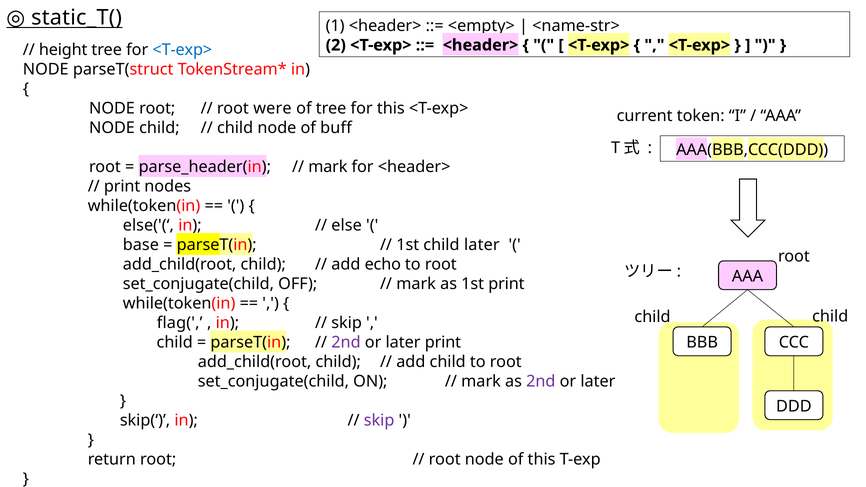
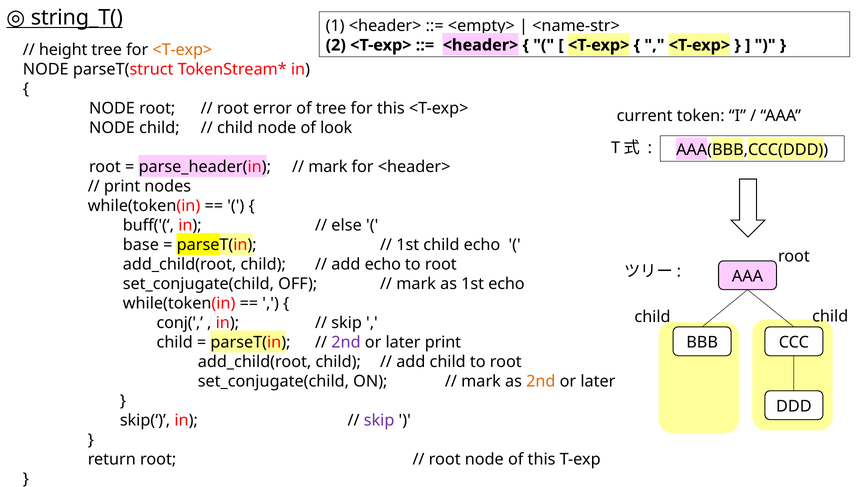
static_T(: static_T( -> string_T(
<T-exp> at (182, 50) colour: blue -> orange
were: were -> error
buff: buff -> look
else('(‘: else('(‘ -> buff('(‘
child later: later -> echo
1st print: print -> echo
flag(: flag( -> conj(
2nd at (541, 381) colour: purple -> orange
